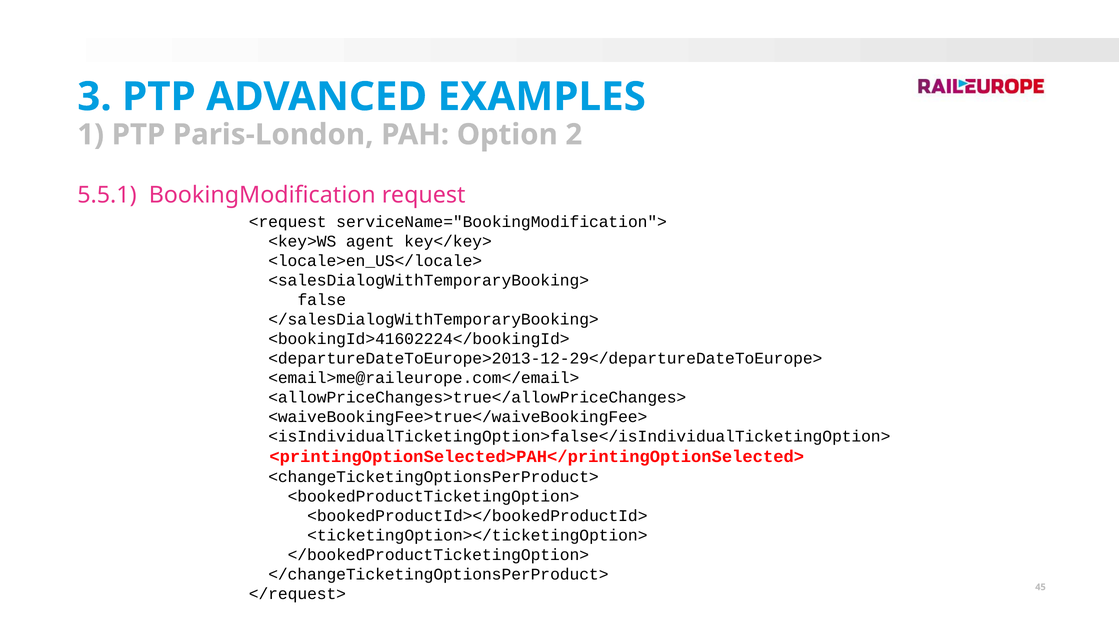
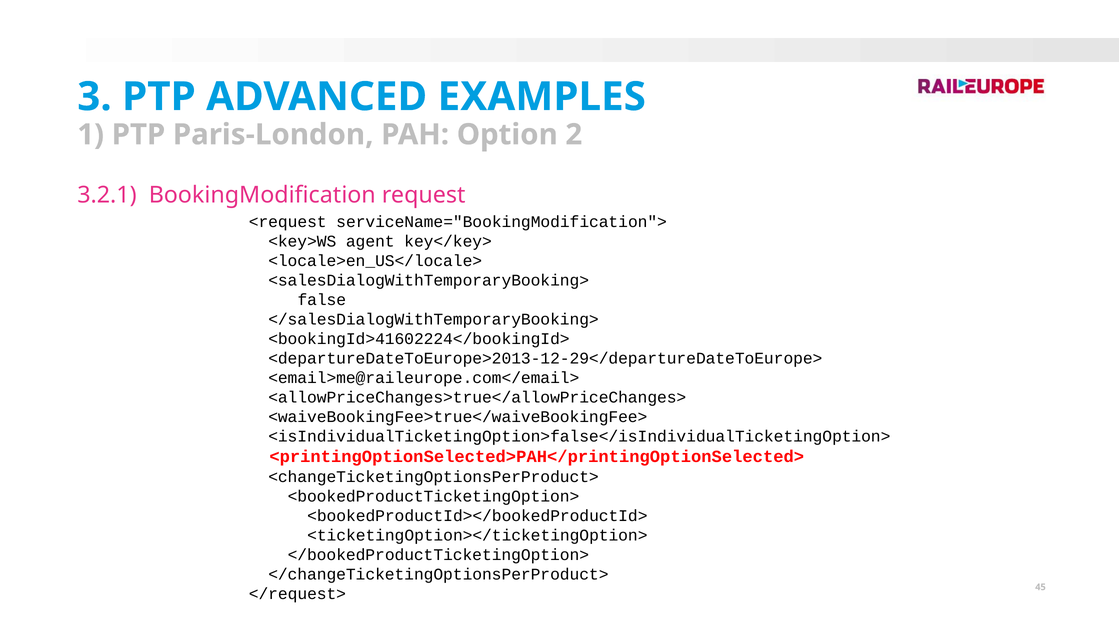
5.5.1: 5.5.1 -> 3.2.1
